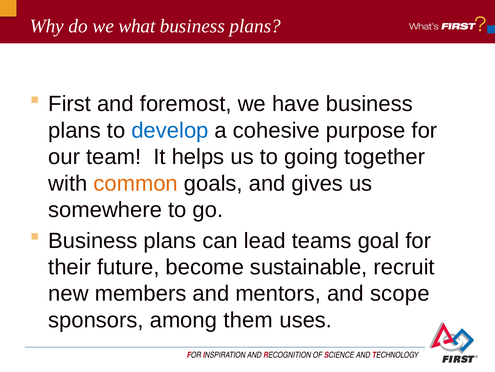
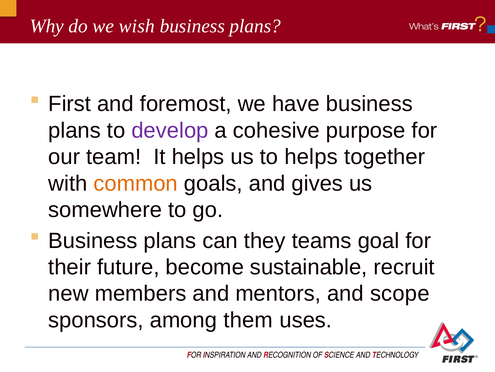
what: what -> wish
develop colour: blue -> purple
to going: going -> helps
lead: lead -> they
